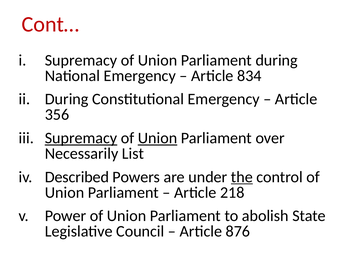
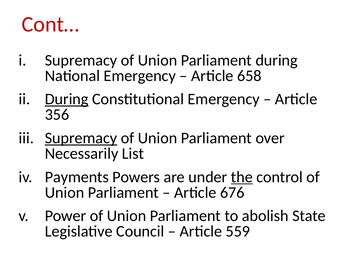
834: 834 -> 658
During at (67, 99) underline: none -> present
Union at (158, 138) underline: present -> none
Described: Described -> Payments
218: 218 -> 676
876: 876 -> 559
